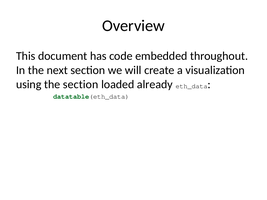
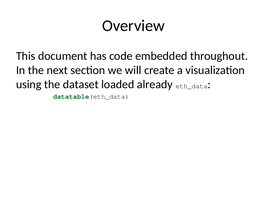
the section: section -> dataset
